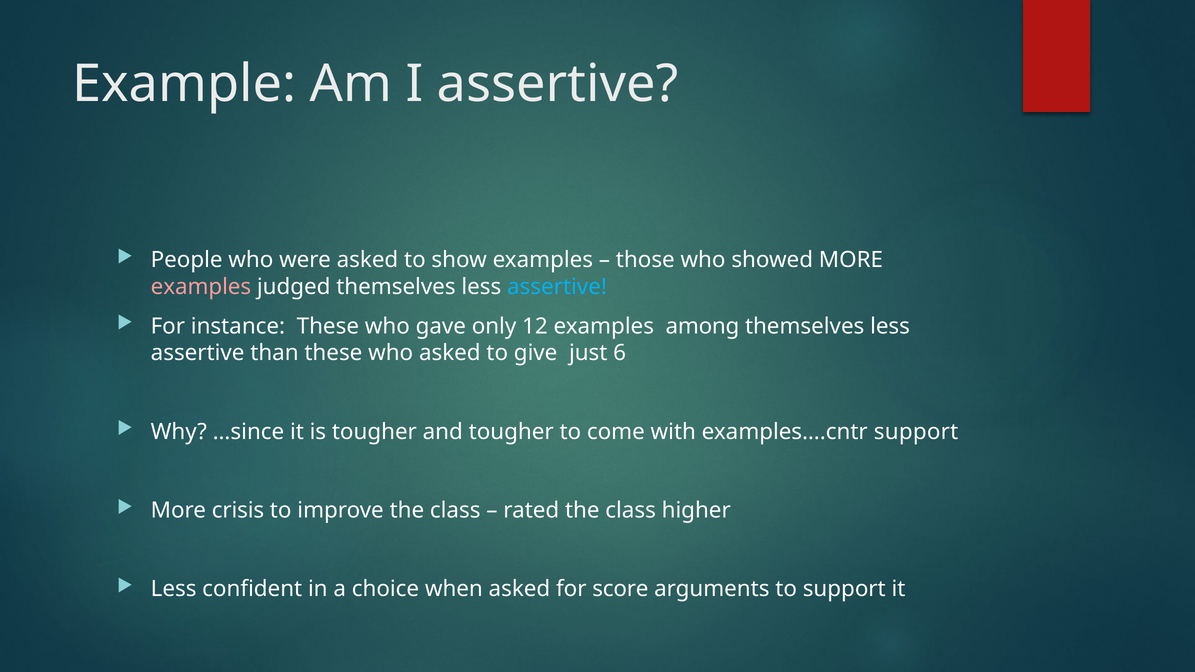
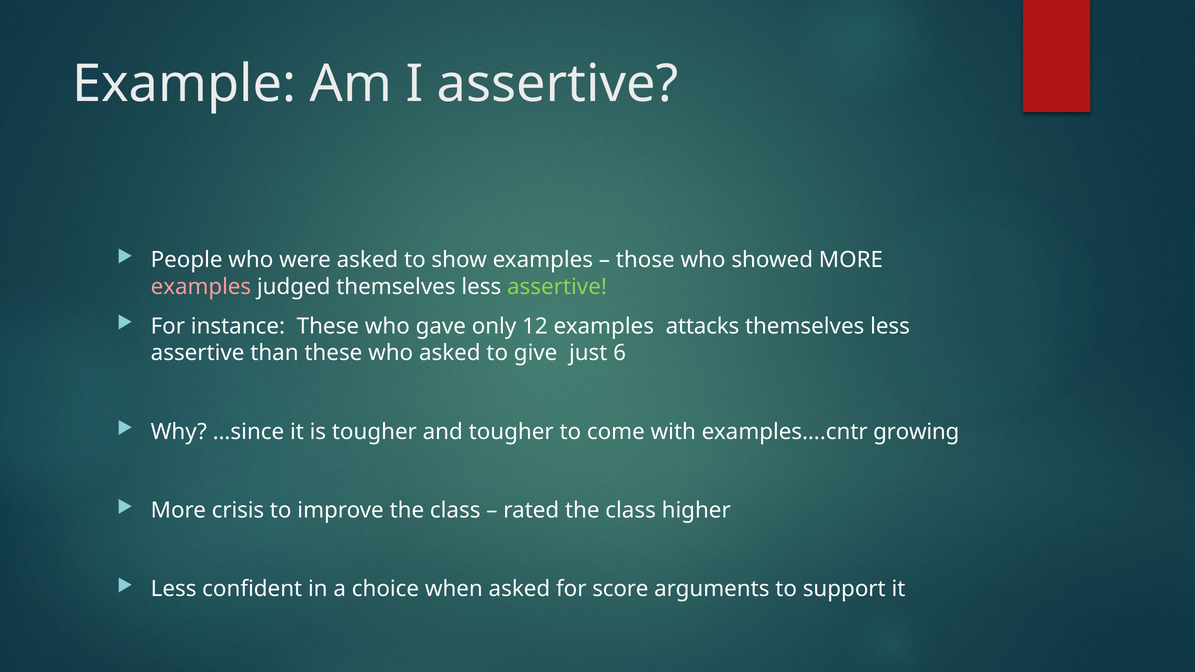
assertive at (557, 287) colour: light blue -> light green
among: among -> attacks
examples….cntr support: support -> growing
